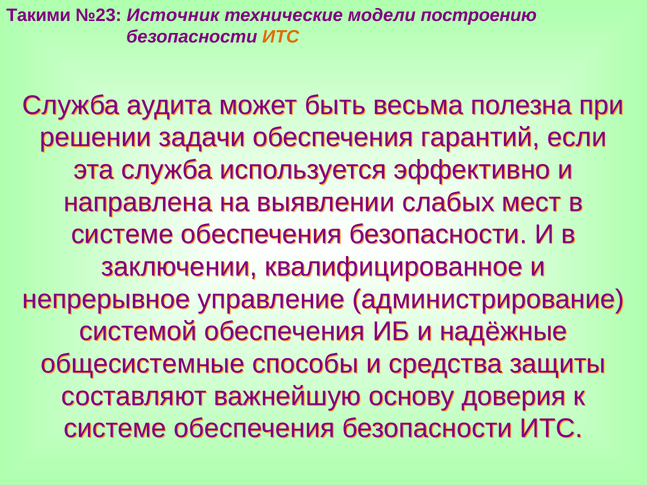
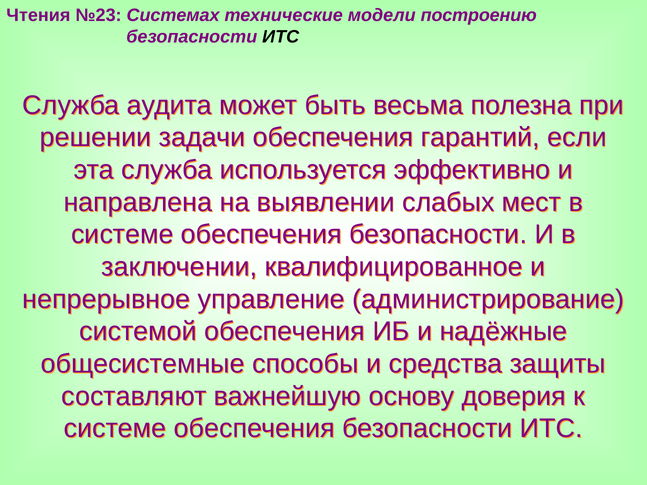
Такими: Такими -> Чтения
Источник: Источник -> Системах
ИТС at (281, 37) colour: orange -> black
